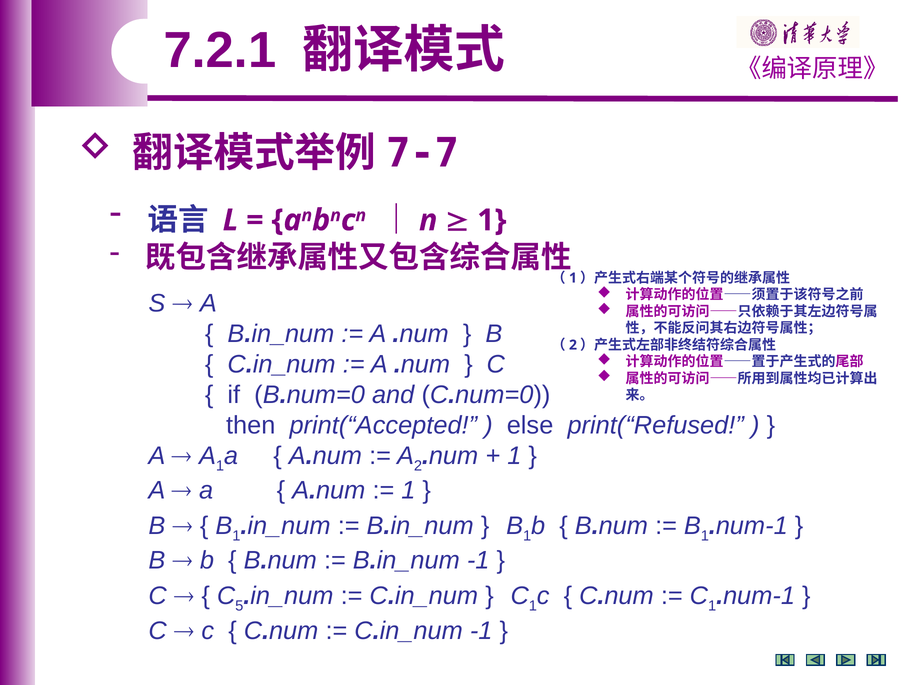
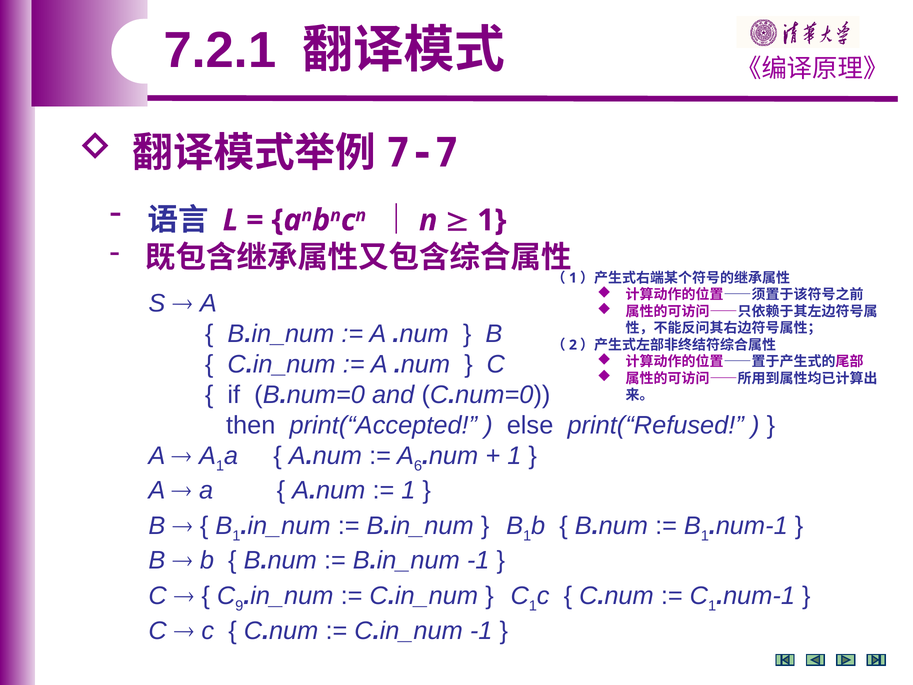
A 2: 2 -> 6
5: 5 -> 9
